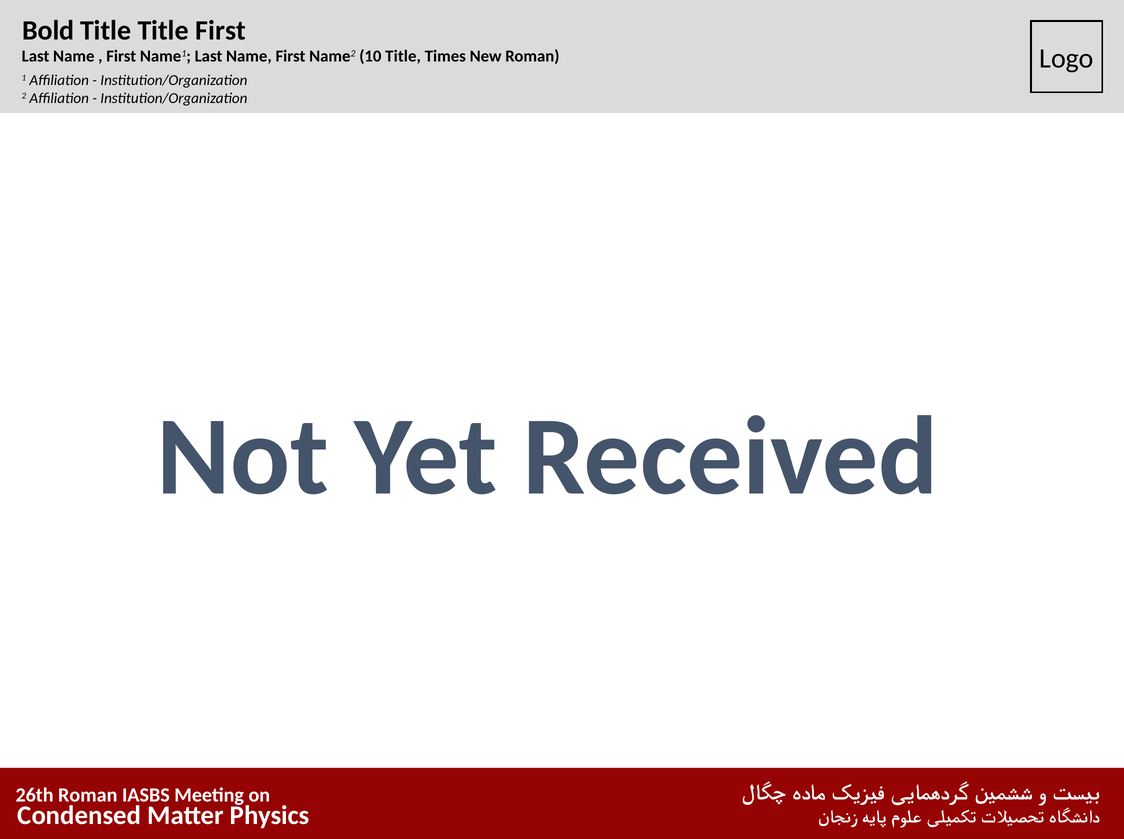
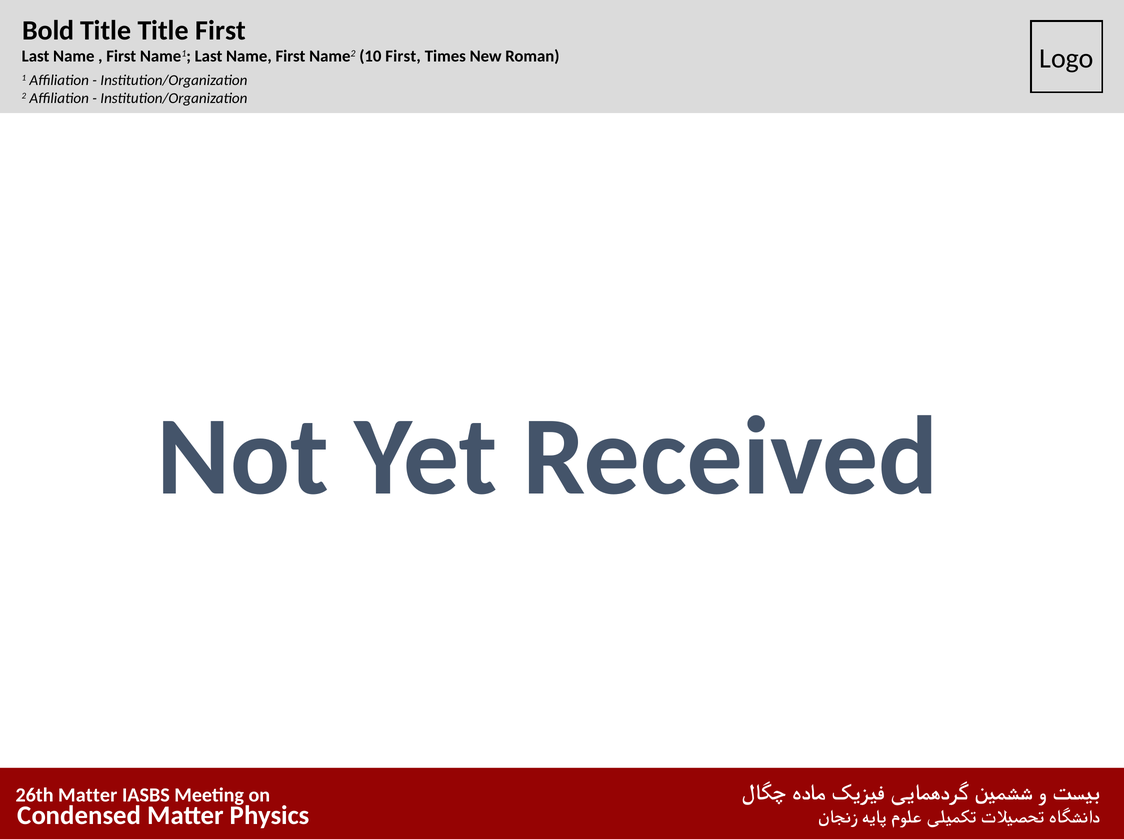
10 Title: Title -> First
26th Roman: Roman -> Matter
